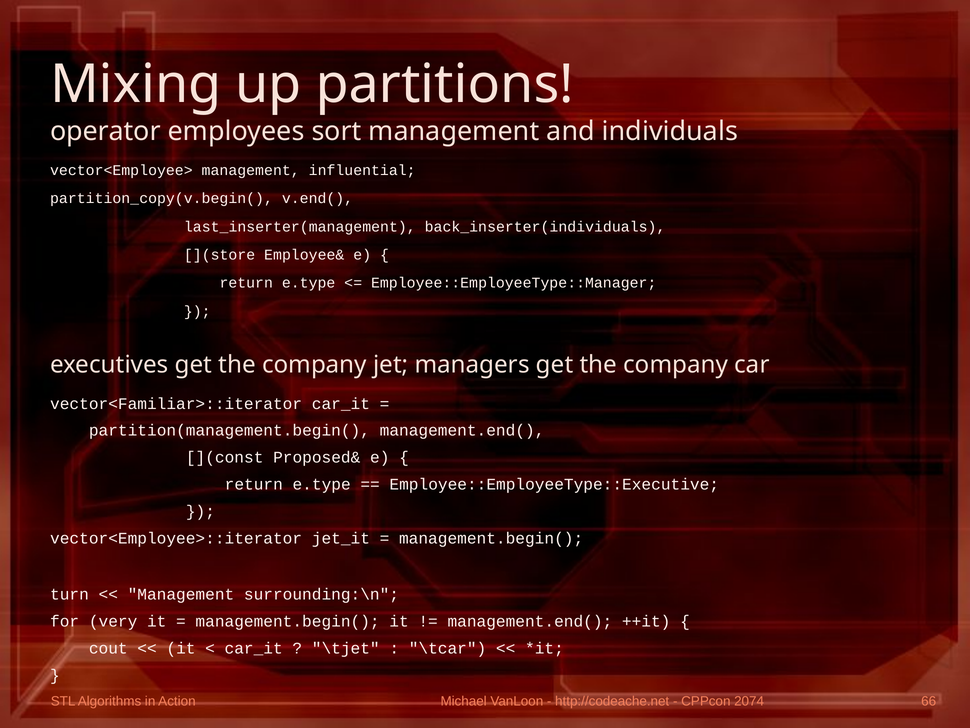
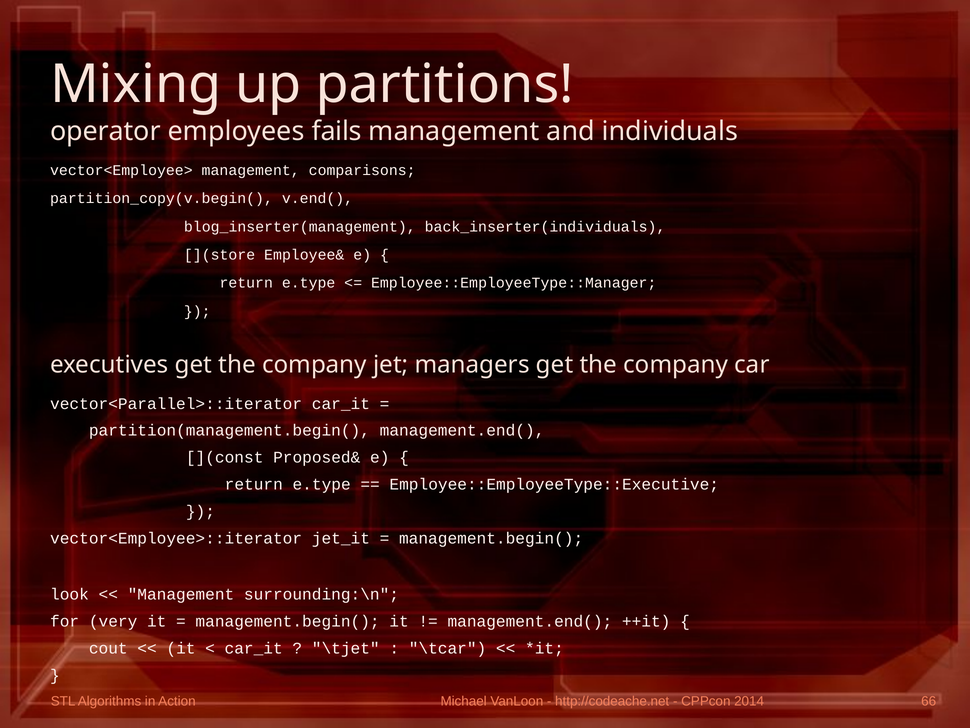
sort: sort -> fails
influential: influential -> comparisons
last_inserter(management: last_inserter(management -> blog_inserter(management
vector<Familiar>::iterator: vector<Familiar>::iterator -> vector<Parallel>::iterator
turn: turn -> look
2074: 2074 -> 2014
